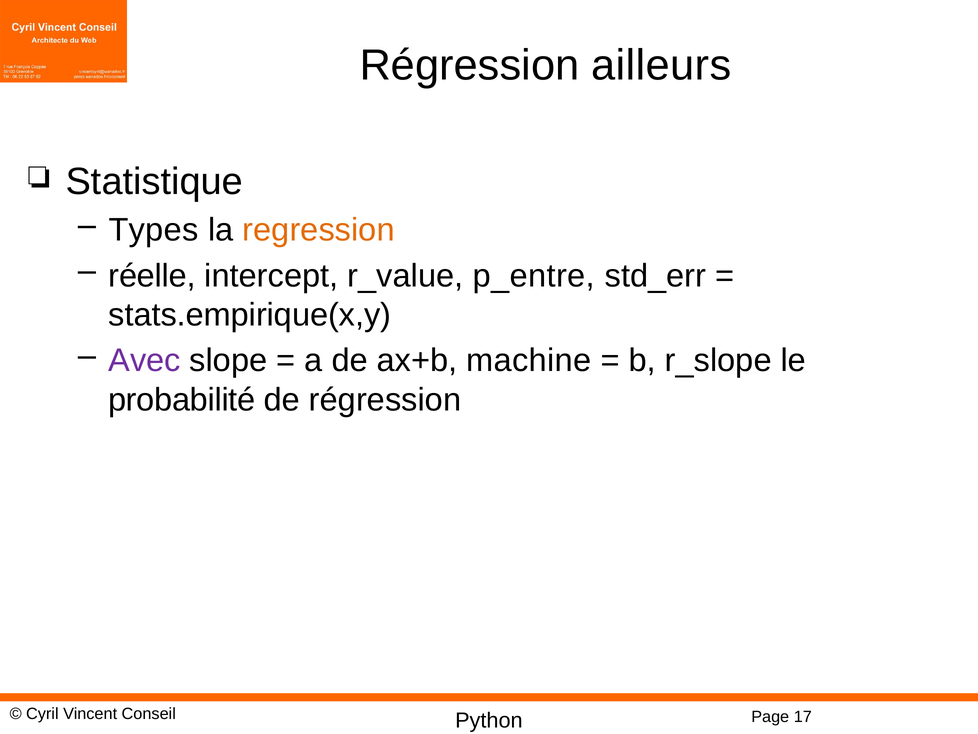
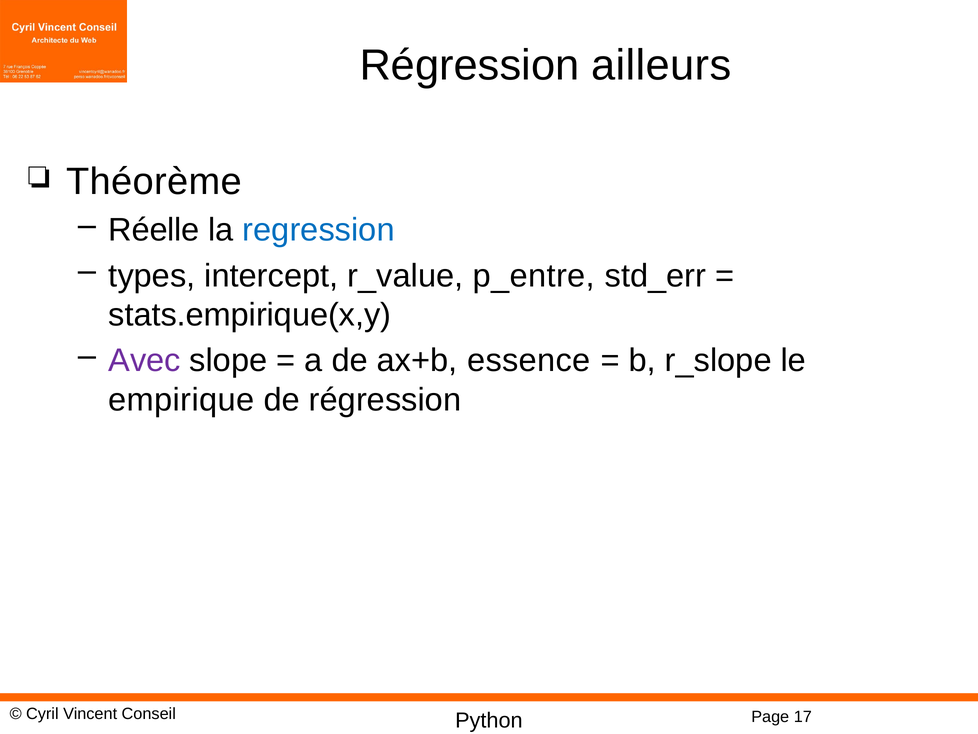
Statistique: Statistique -> Théorème
Types: Types -> Réelle
regression colour: orange -> blue
réelle: réelle -> types
machine: machine -> essence
probabilité: probabilité -> empirique
